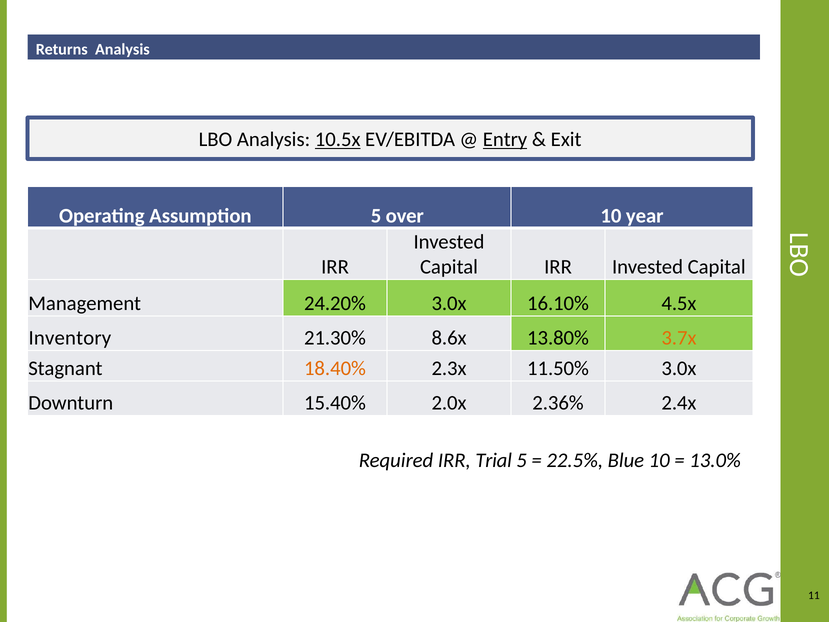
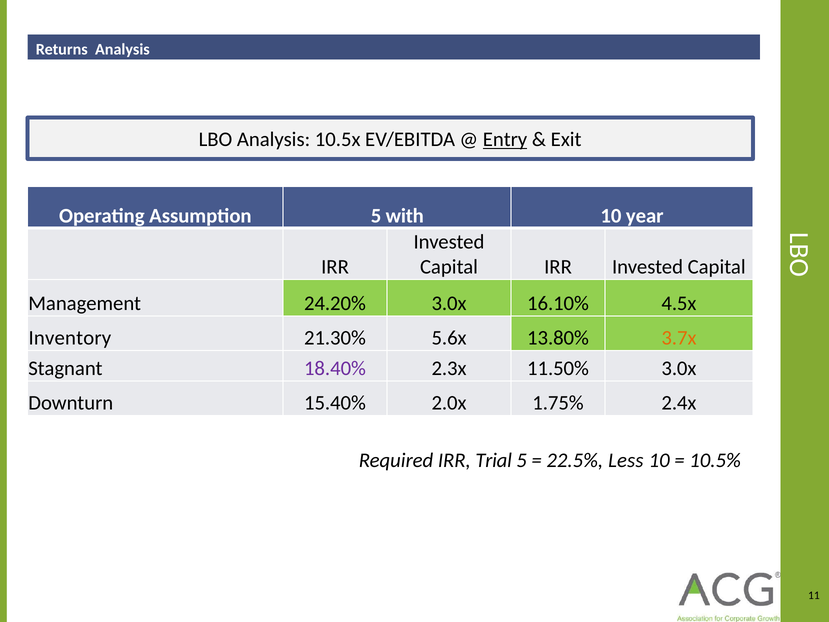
10.5x underline: present -> none
over: over -> with
8.6x: 8.6x -> 5.6x
18.40% colour: orange -> purple
2.36%: 2.36% -> 1.75%
Blue: Blue -> Less
13.0%: 13.0% -> 10.5%
